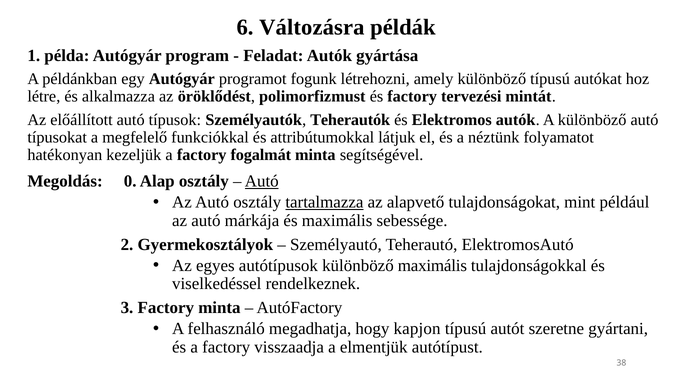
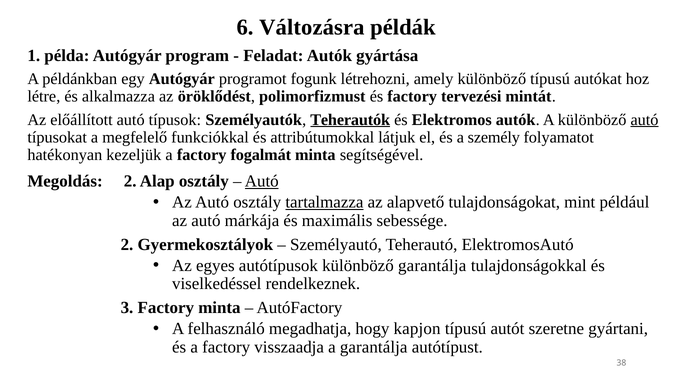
Teherautók underline: none -> present
autó at (644, 120) underline: none -> present
néztünk: néztünk -> személy
Megoldás 0: 0 -> 2
különböző maximális: maximális -> garantálja
a elmentjük: elmentjük -> garantálja
